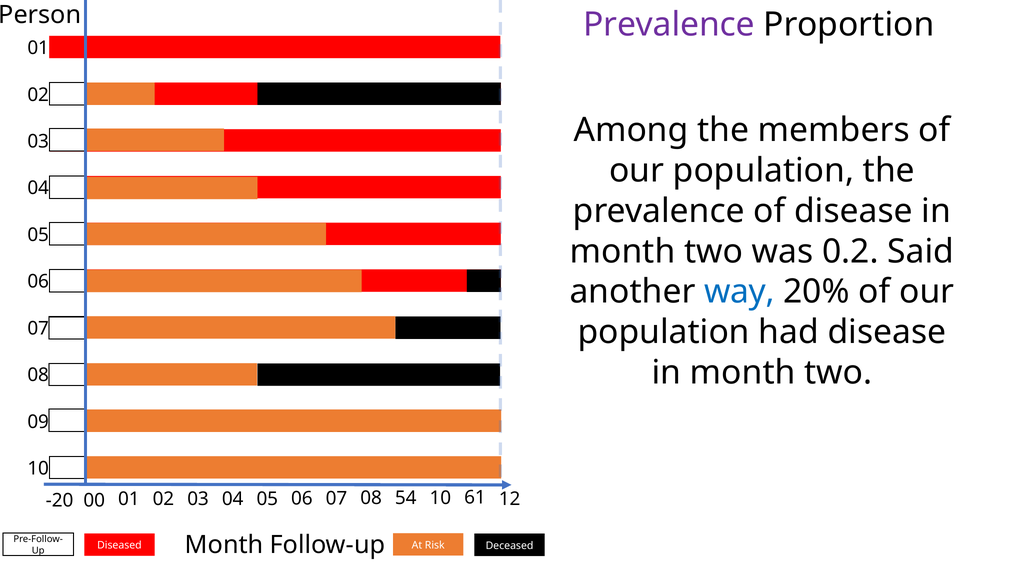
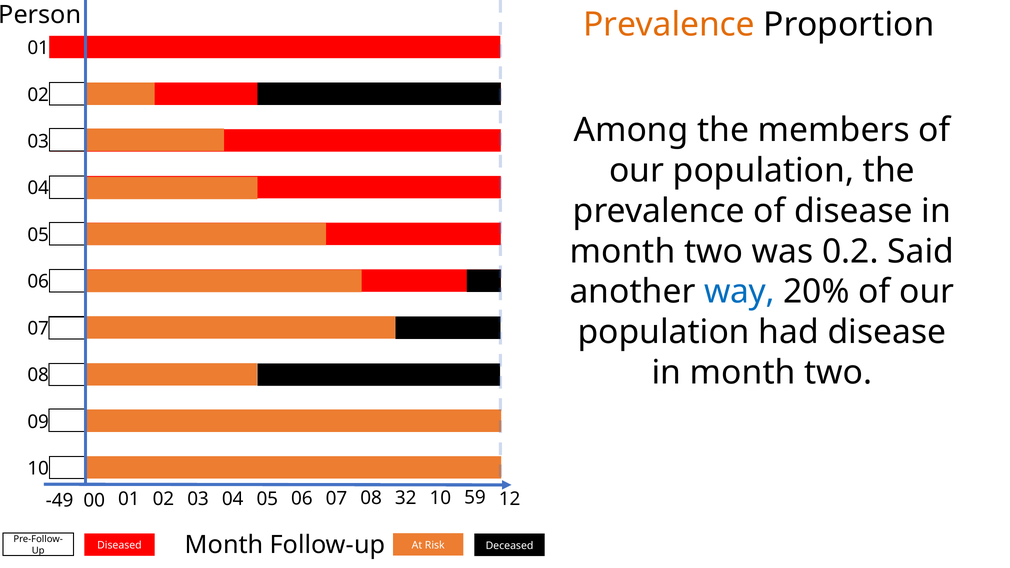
Prevalence at (669, 25) colour: purple -> orange
-20: -20 -> -49
54: 54 -> 32
61: 61 -> 59
